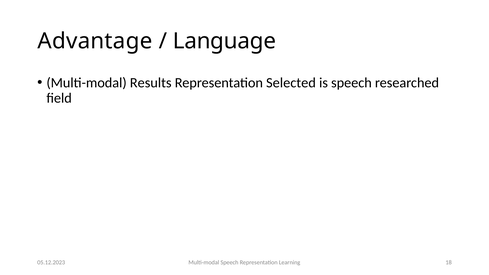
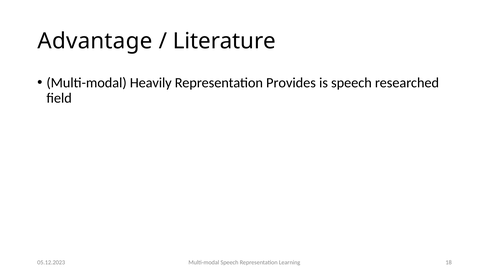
Language: Language -> Literature
Results: Results -> Heavily
Selected: Selected -> Provides
